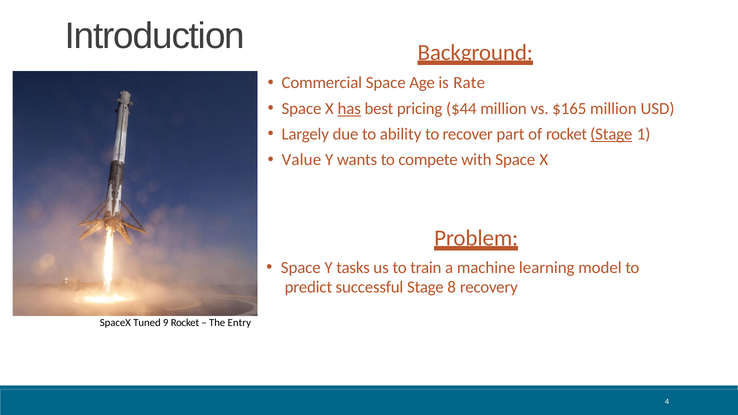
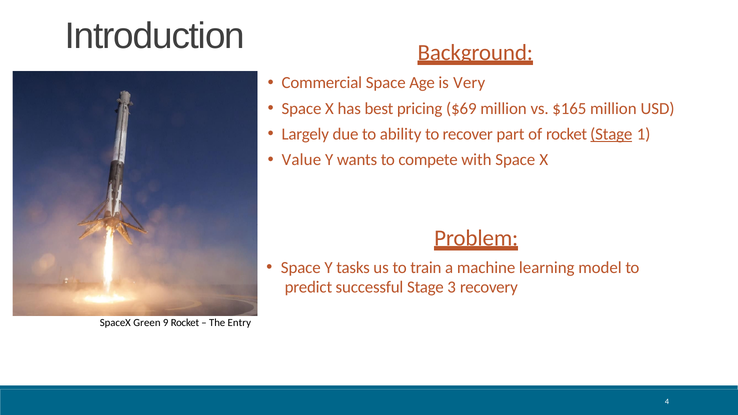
Rate: Rate -> Very
has underline: present -> none
$44: $44 -> $69
8: 8 -> 3
Tuned: Tuned -> Green
